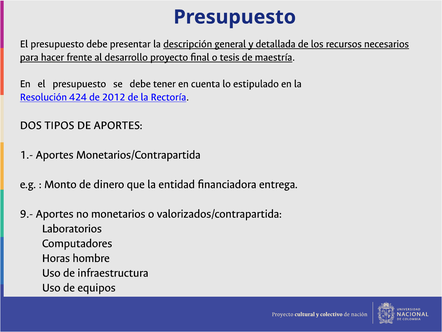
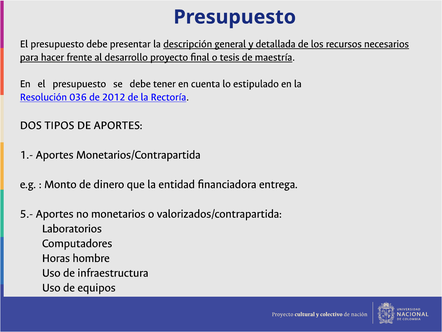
424: 424 -> 036
9.-: 9.- -> 5.-
